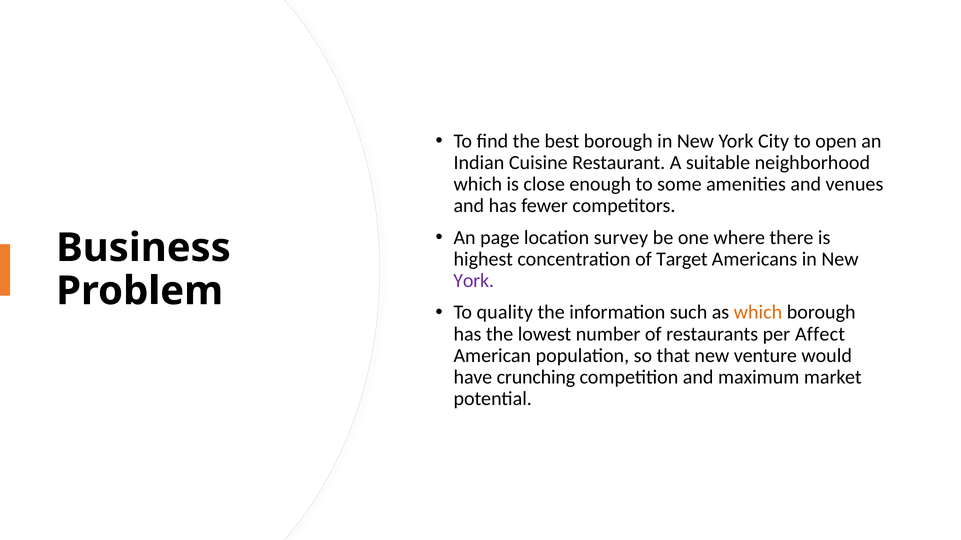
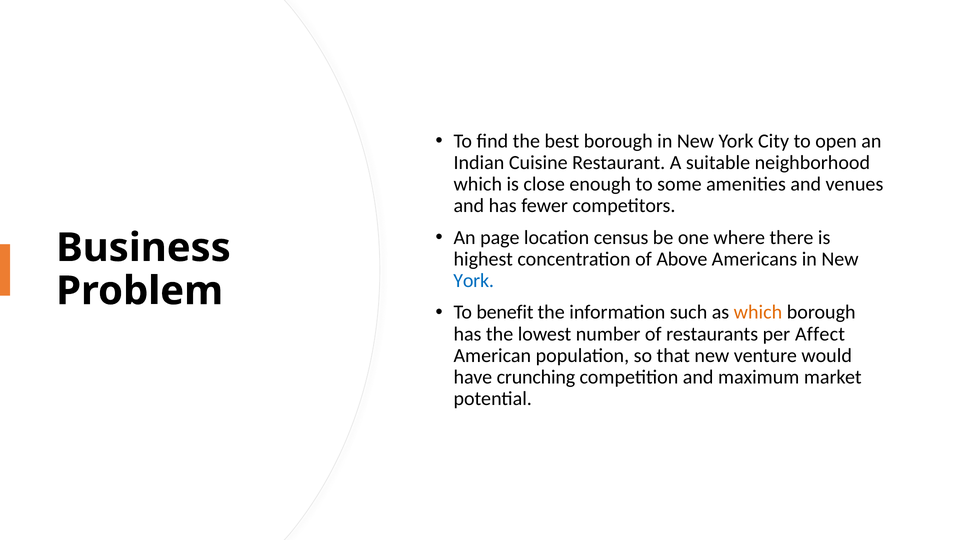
survey: survey -> census
Target: Target -> Above
York at (474, 281) colour: purple -> blue
quality: quality -> benefit
